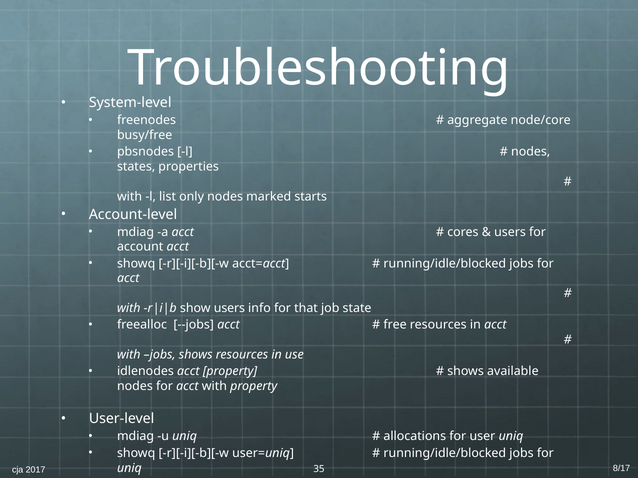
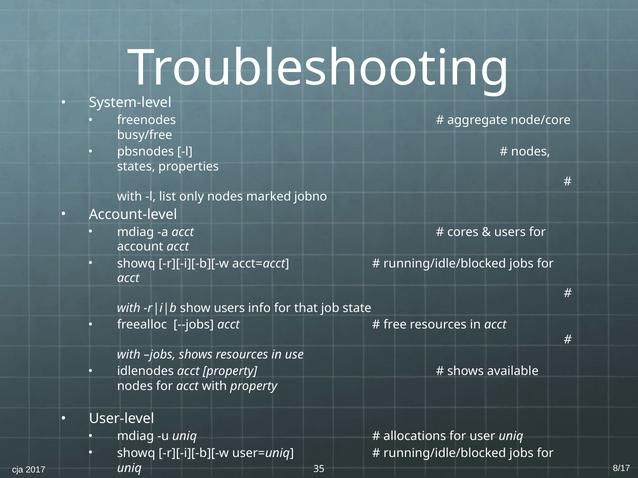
marked starts: starts -> jobno
